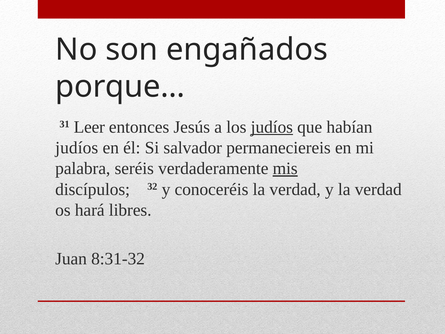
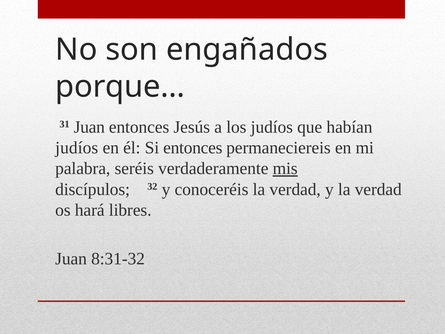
31 Leer: Leer -> Juan
judíos at (272, 127) underline: present -> none
Si salvador: salvador -> entonces
